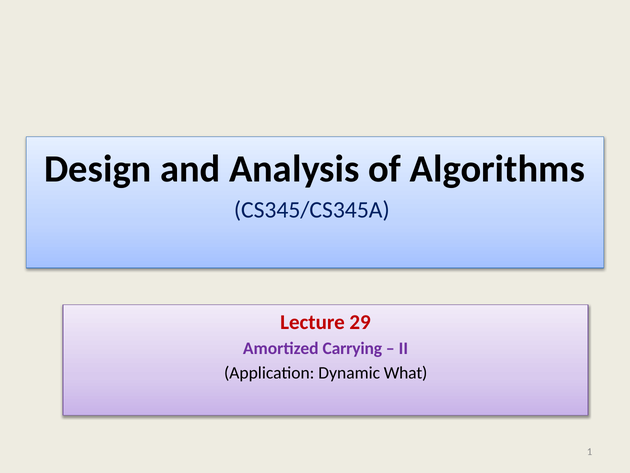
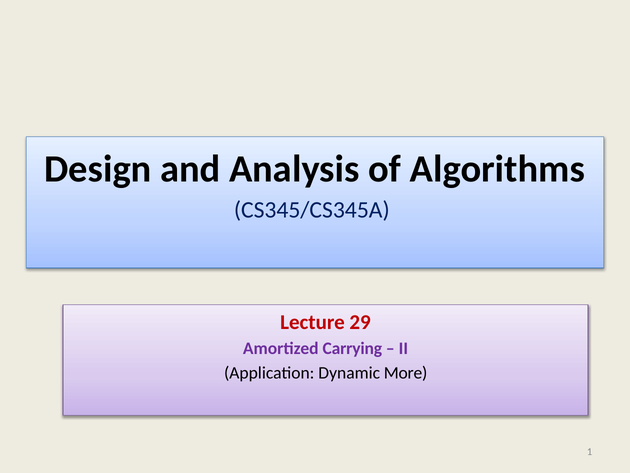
What: What -> More
